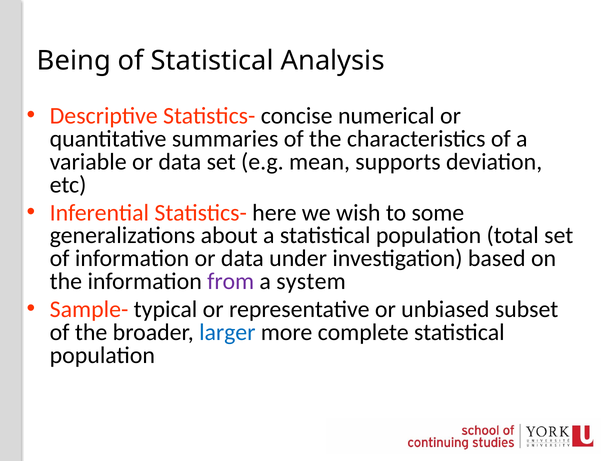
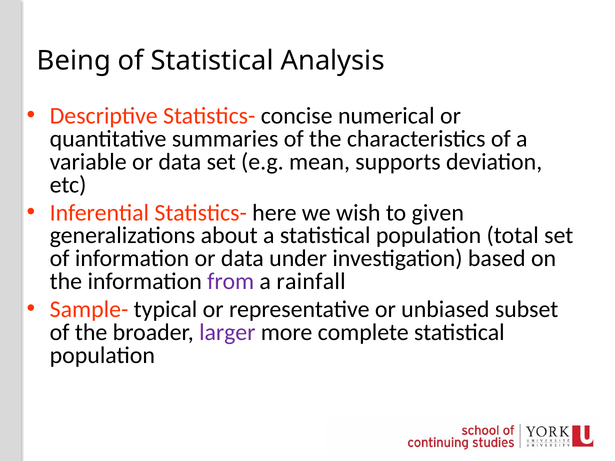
some: some -> given
system: system -> rainfall
larger colour: blue -> purple
